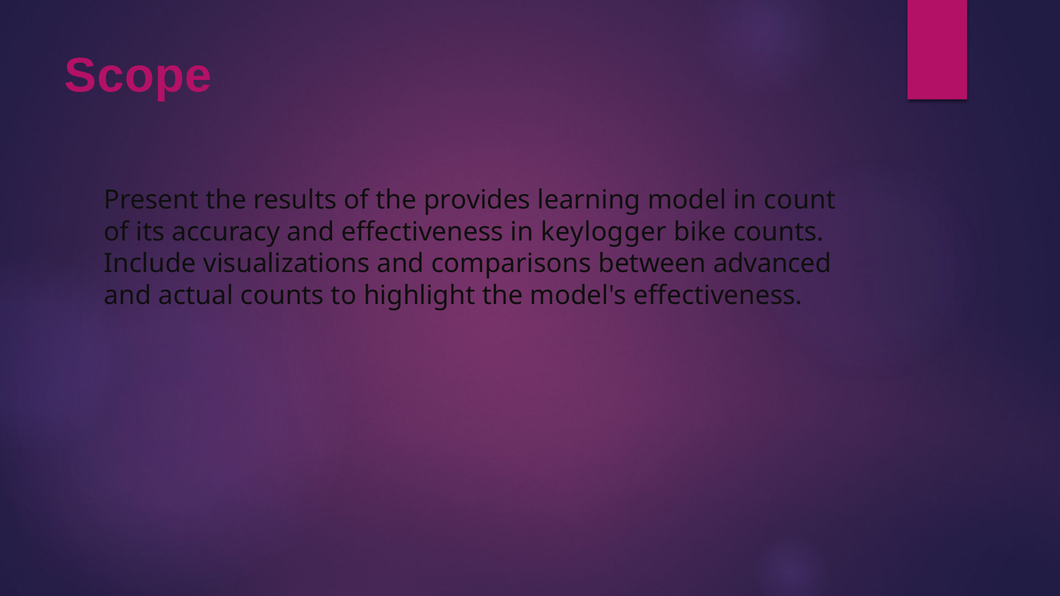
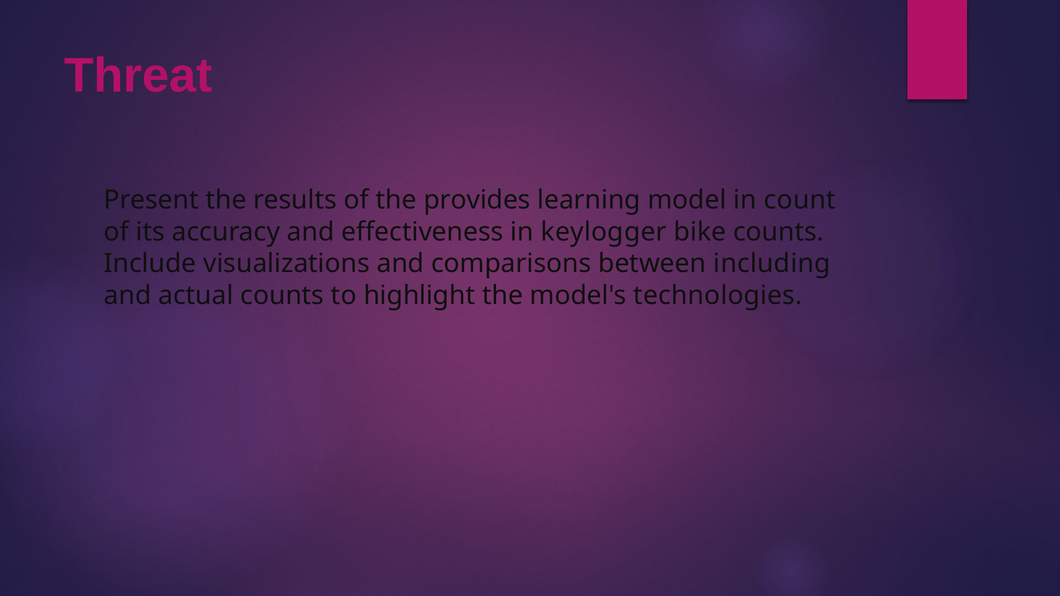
Scope: Scope -> Threat
advanced: advanced -> including
model's effectiveness: effectiveness -> technologies
